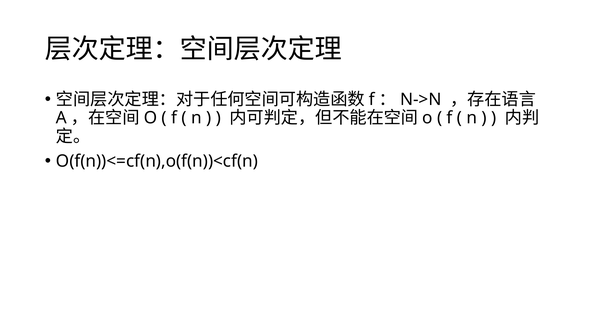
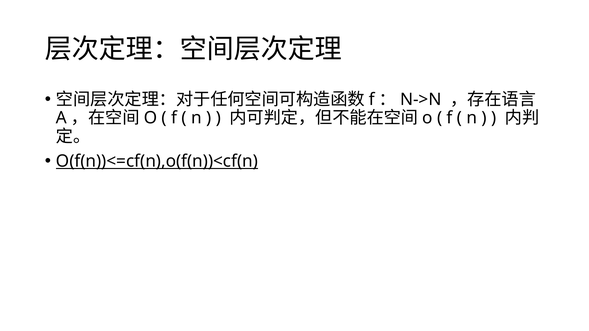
O(f(n))<=cf(n),o(f(n))<cf(n underline: none -> present
